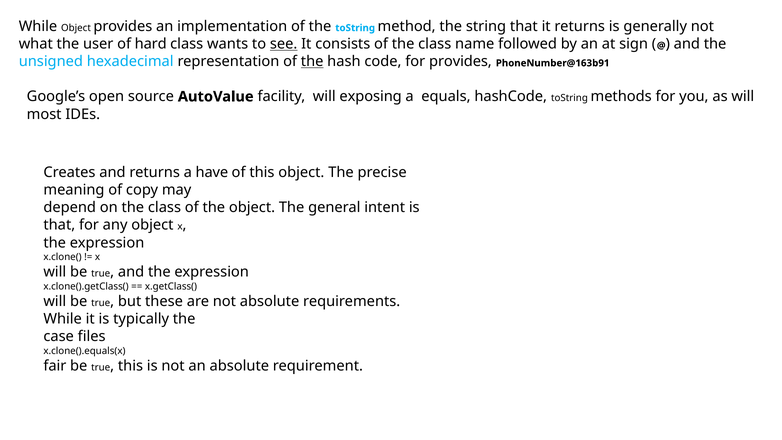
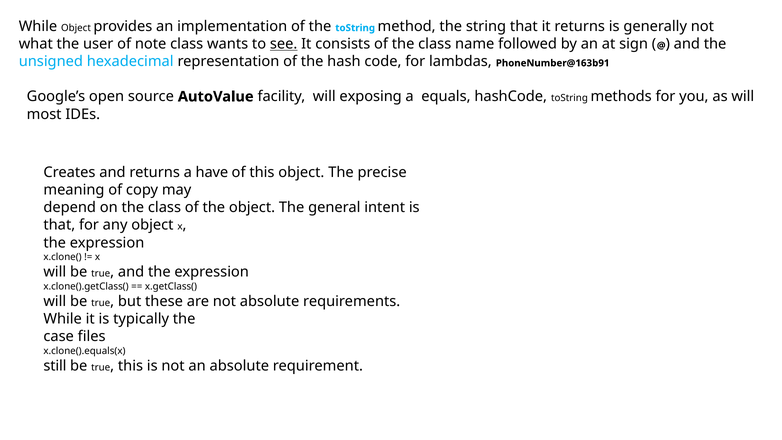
hard: hard -> note
the at (312, 61) underline: present -> none
for provides: provides -> lambdas
fair: fair -> still
